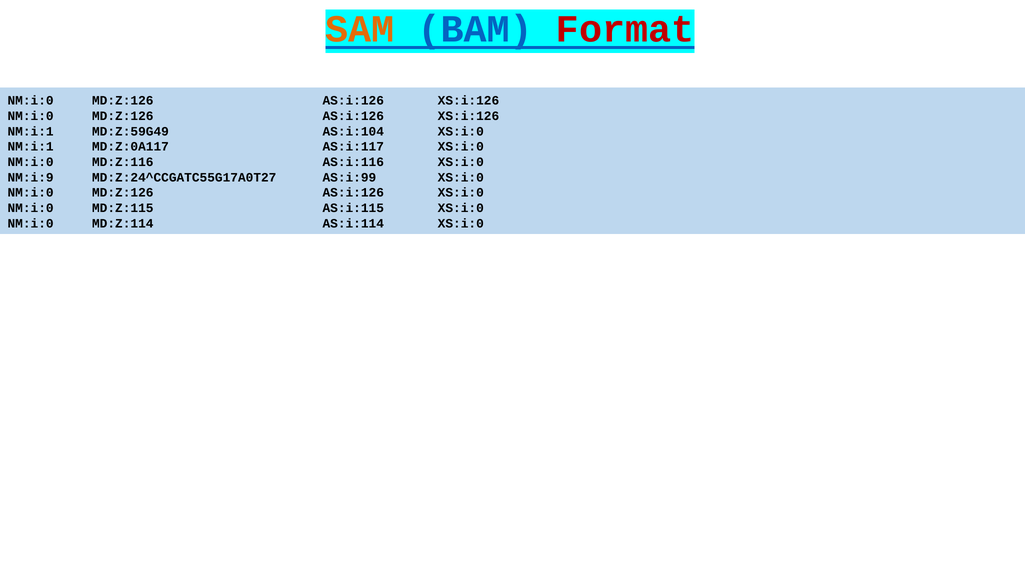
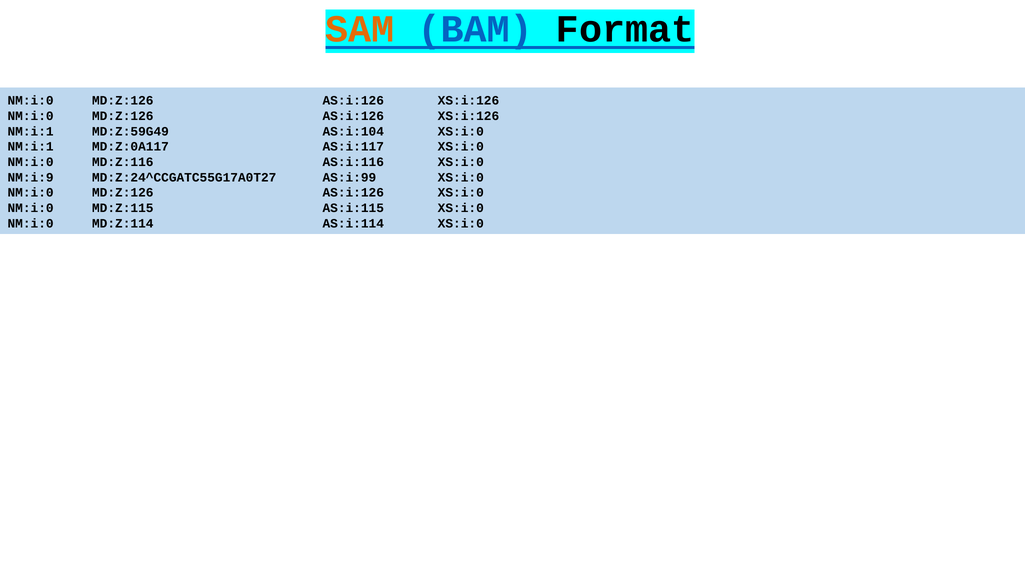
Format colour: red -> black
